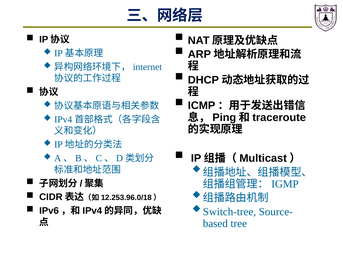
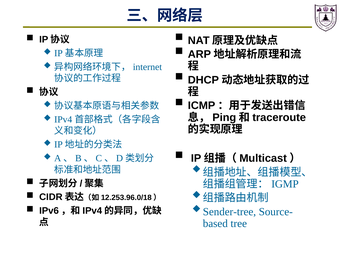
Switch-tree: Switch-tree -> Sender-tree
